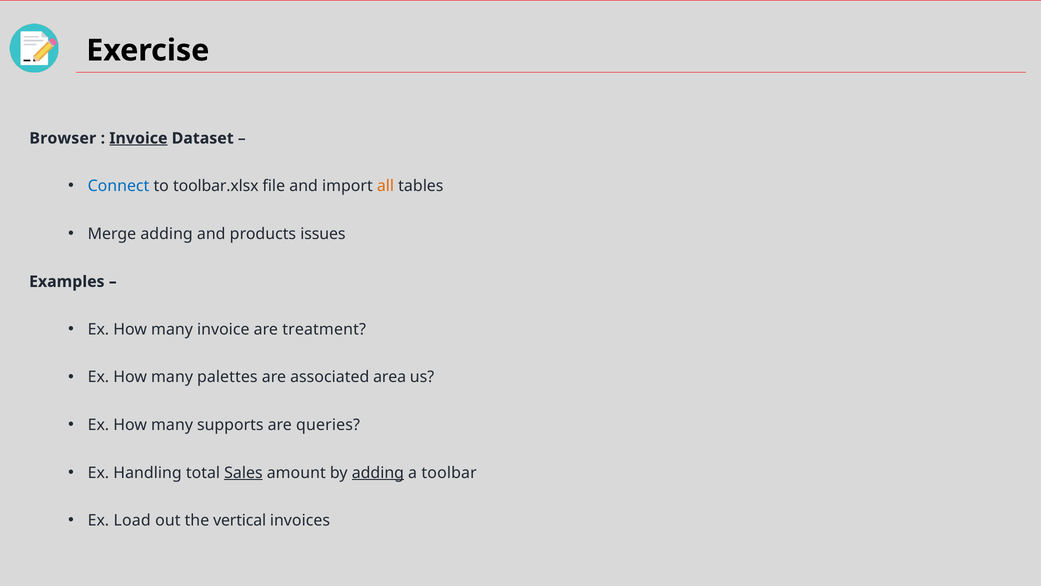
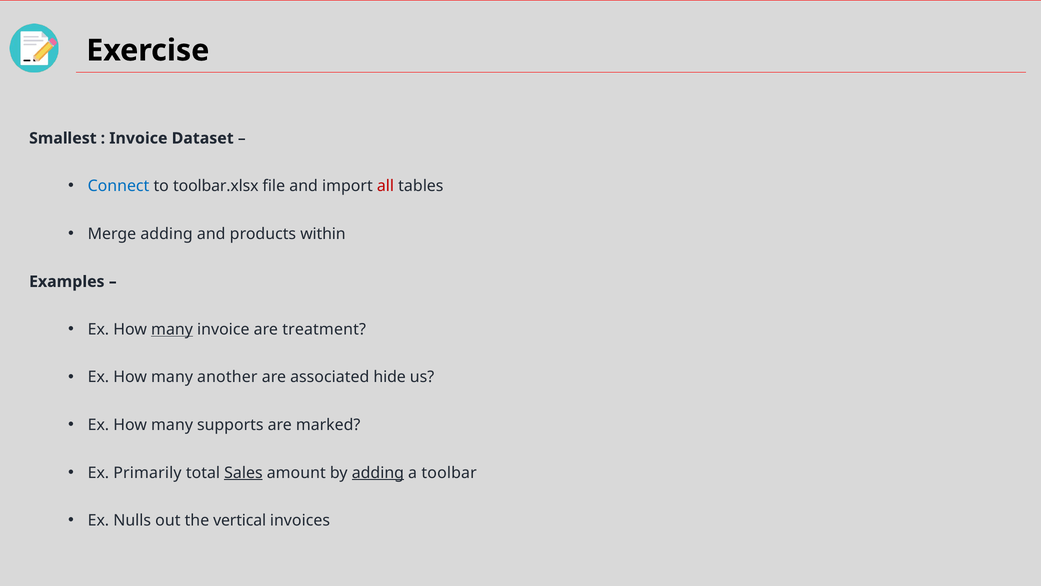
Browser: Browser -> Smallest
Invoice at (138, 138) underline: present -> none
all colour: orange -> red
issues: issues -> within
many at (172, 329) underline: none -> present
palettes: palettes -> another
area: area -> hide
queries: queries -> marked
Handling: Handling -> Primarily
Load: Load -> Nulls
